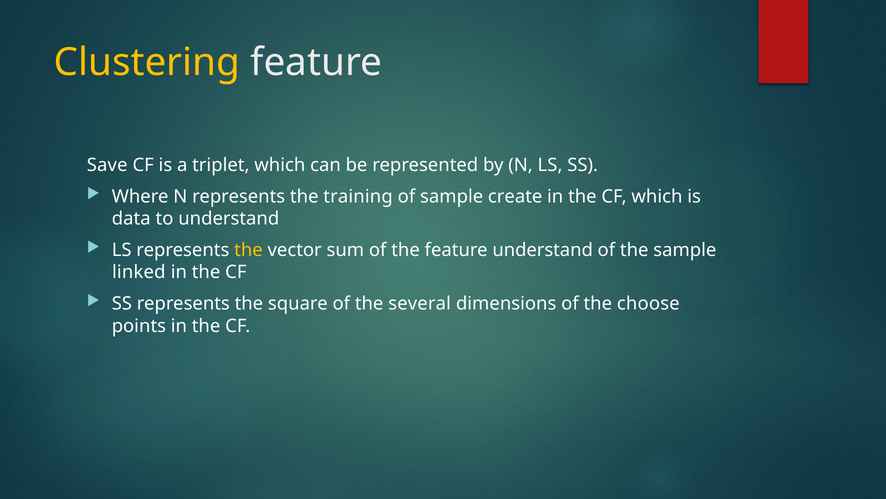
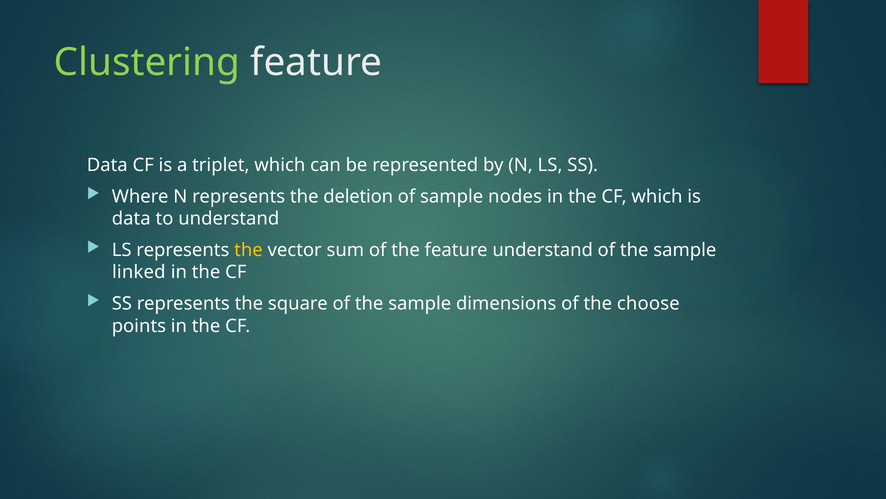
Clustering colour: yellow -> light green
Save at (107, 165): Save -> Data
training: training -> deletion
create: create -> nodes
square of the several: several -> sample
